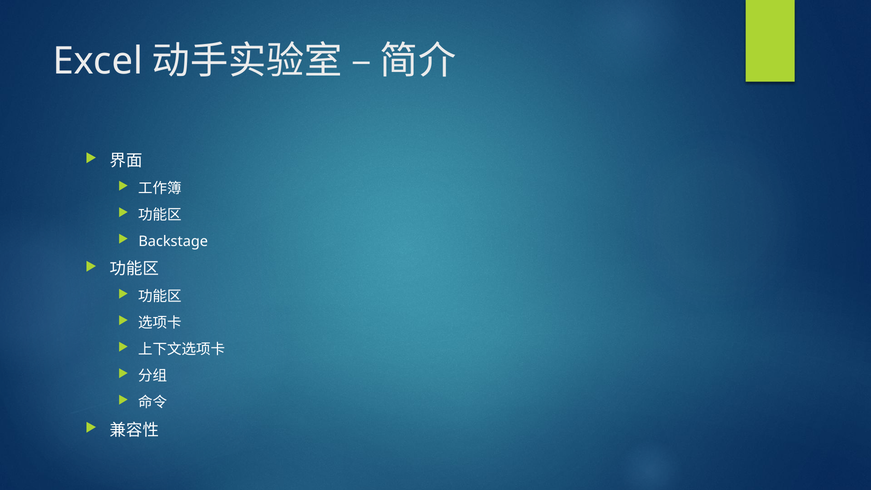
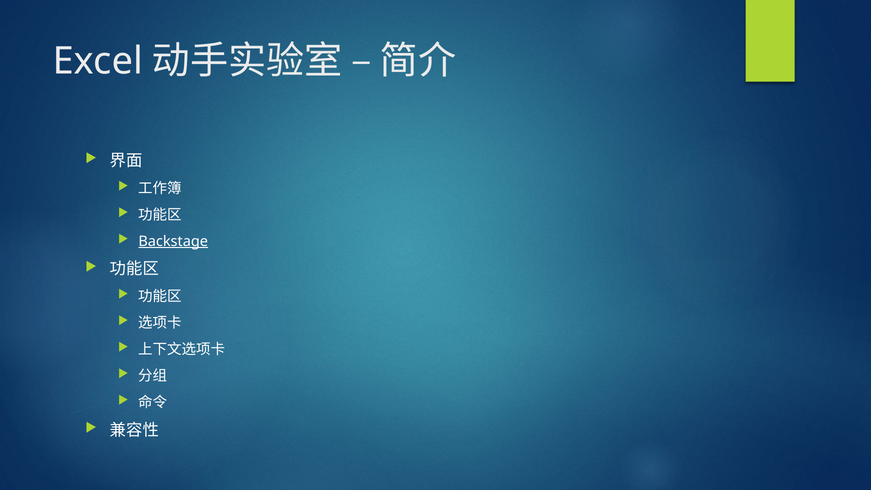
Backstage underline: none -> present
